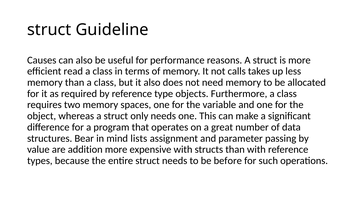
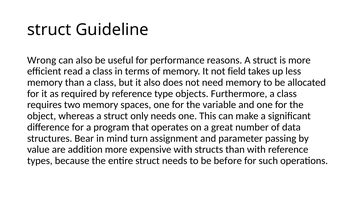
Causes: Causes -> Wrong
calls: calls -> field
lists: lists -> turn
